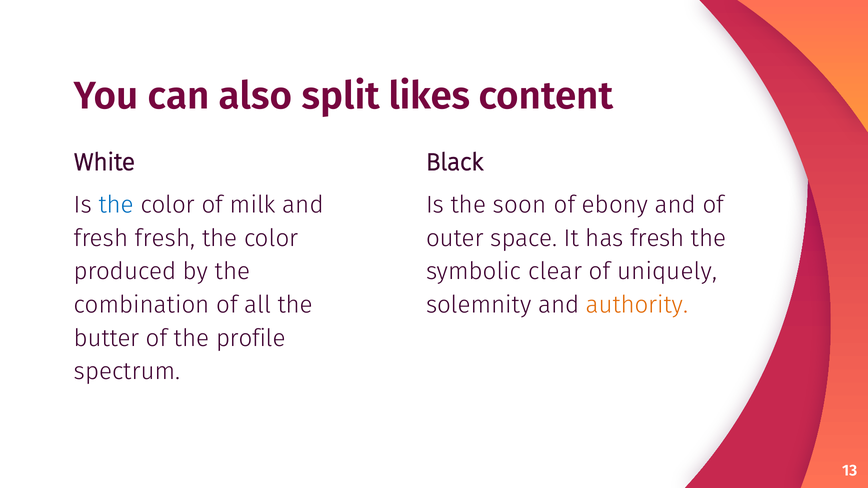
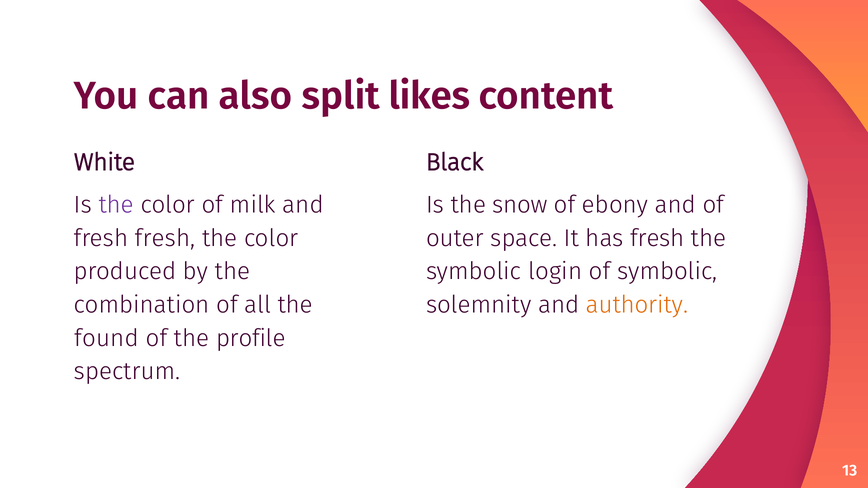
the at (116, 205) colour: blue -> purple
soon: soon -> snow
clear: clear -> login
of uniquely: uniquely -> symbolic
butter: butter -> found
